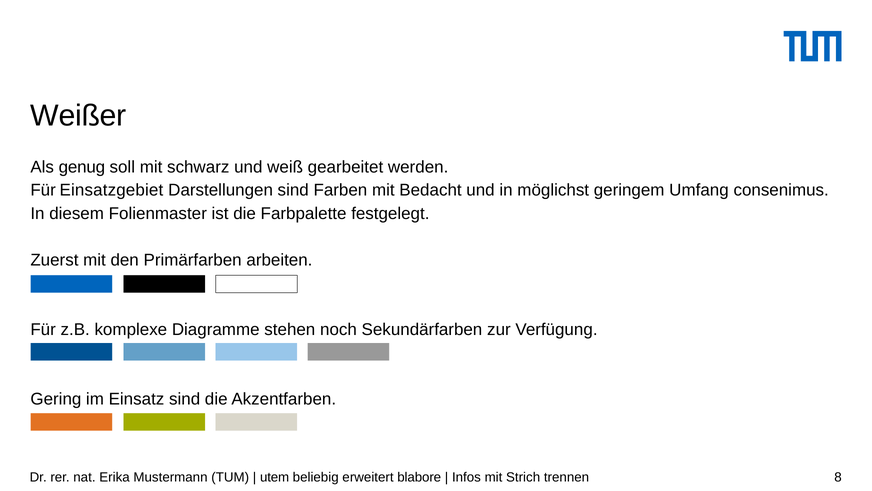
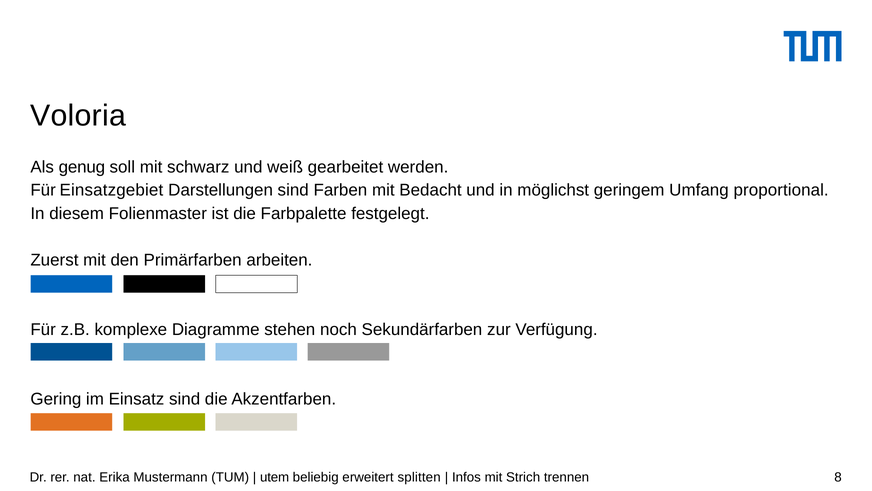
Weißer: Weißer -> Voloria
consenimus: consenimus -> proportional
blabore: blabore -> splitten
